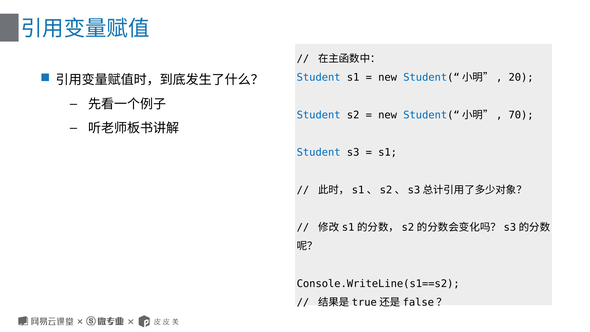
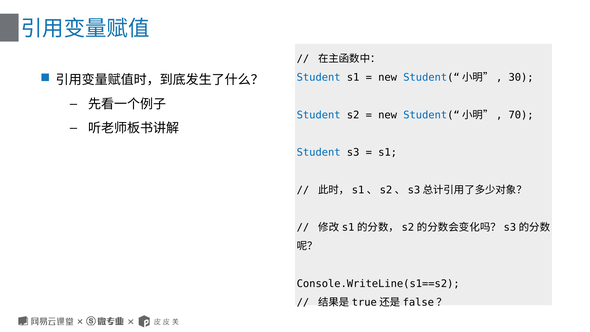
20: 20 -> 30
